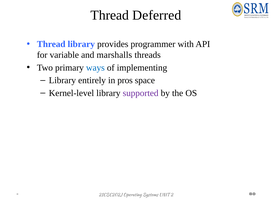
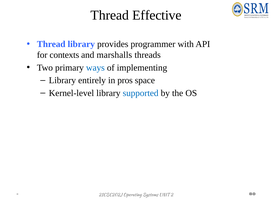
Deferred: Deferred -> Effective
variable: variable -> contexts
supported colour: purple -> blue
